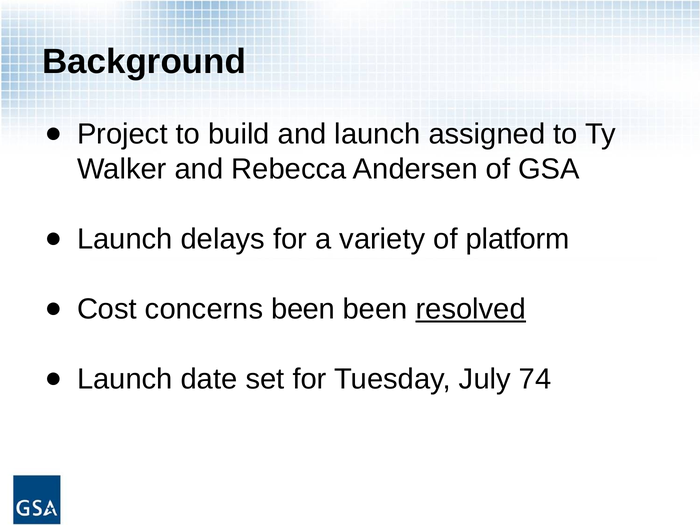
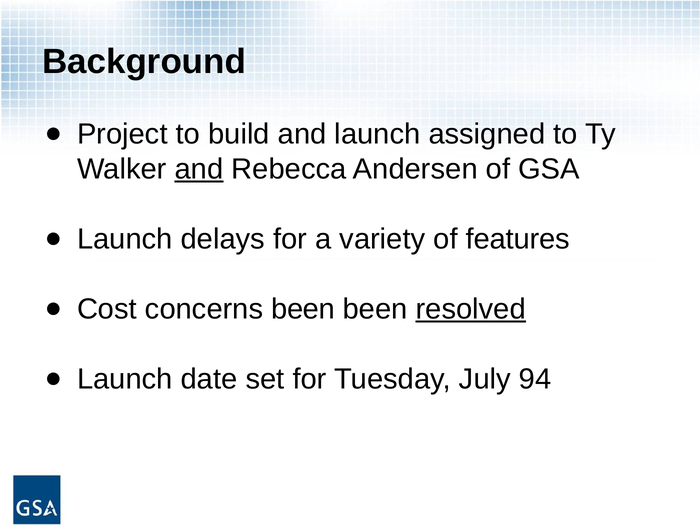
and at (199, 169) underline: none -> present
platform: platform -> features
74: 74 -> 94
